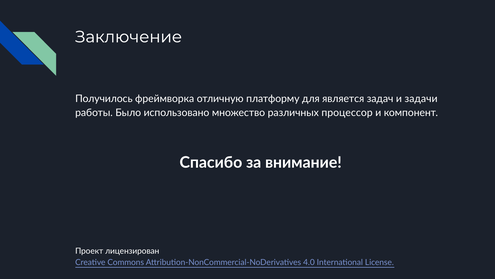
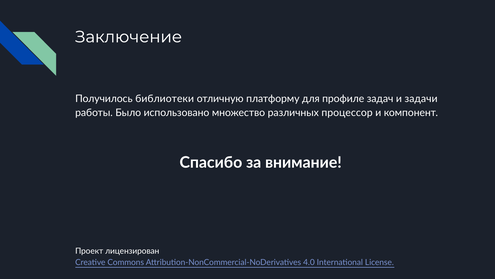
фреймворка: фреймворка -> библиотеки
является: является -> профиле
